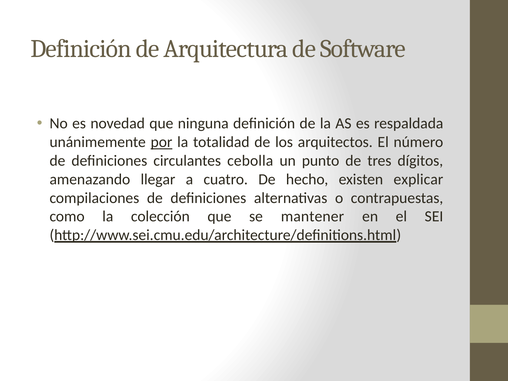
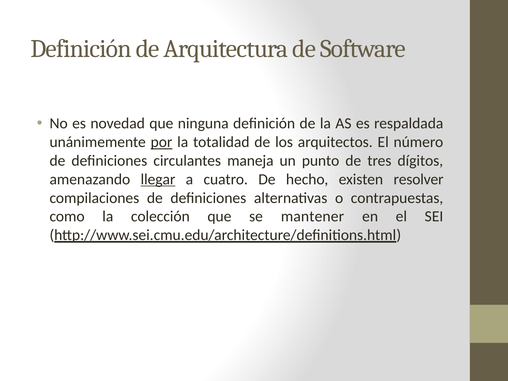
cebolla: cebolla -> maneja
llegar underline: none -> present
explicar: explicar -> resolver
